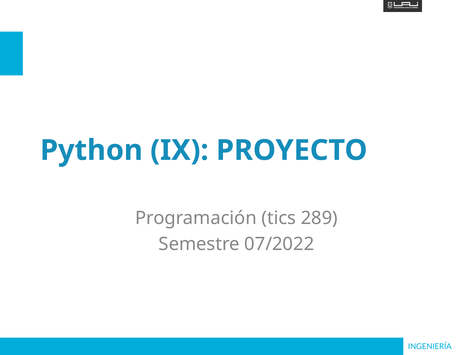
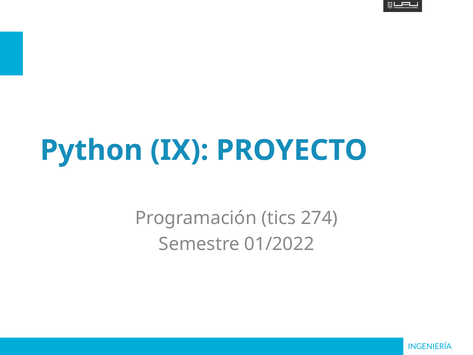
289: 289 -> 274
07/2022: 07/2022 -> 01/2022
